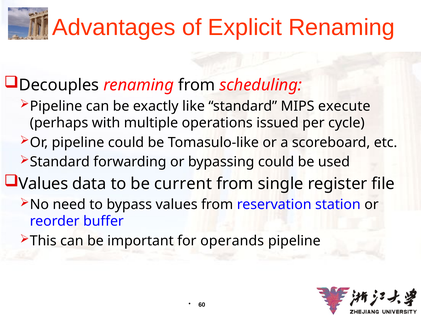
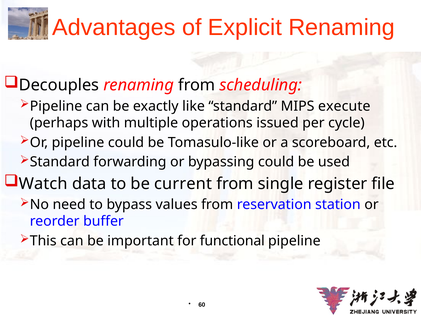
Values at (43, 184): Values -> Watch
operands: operands -> functional
